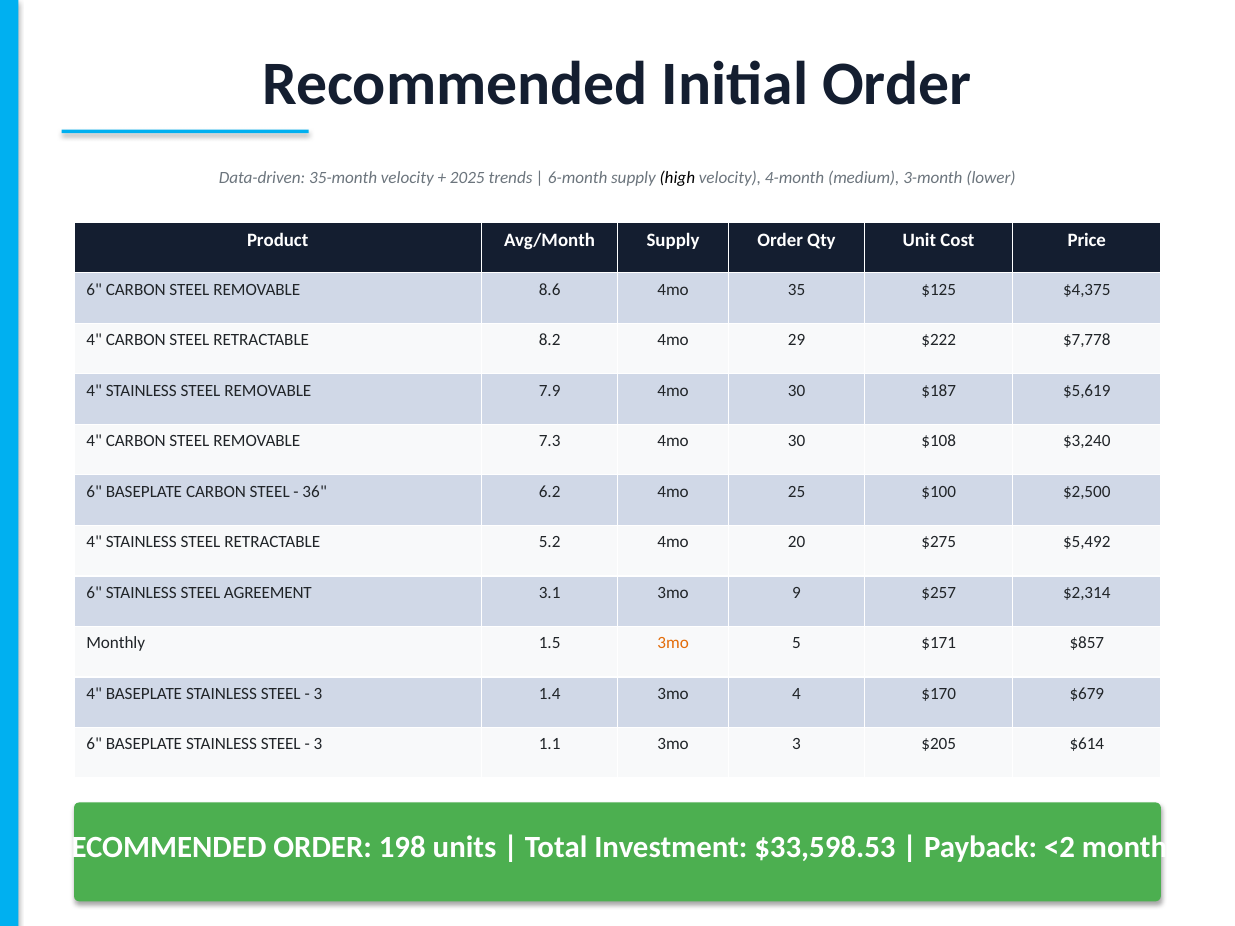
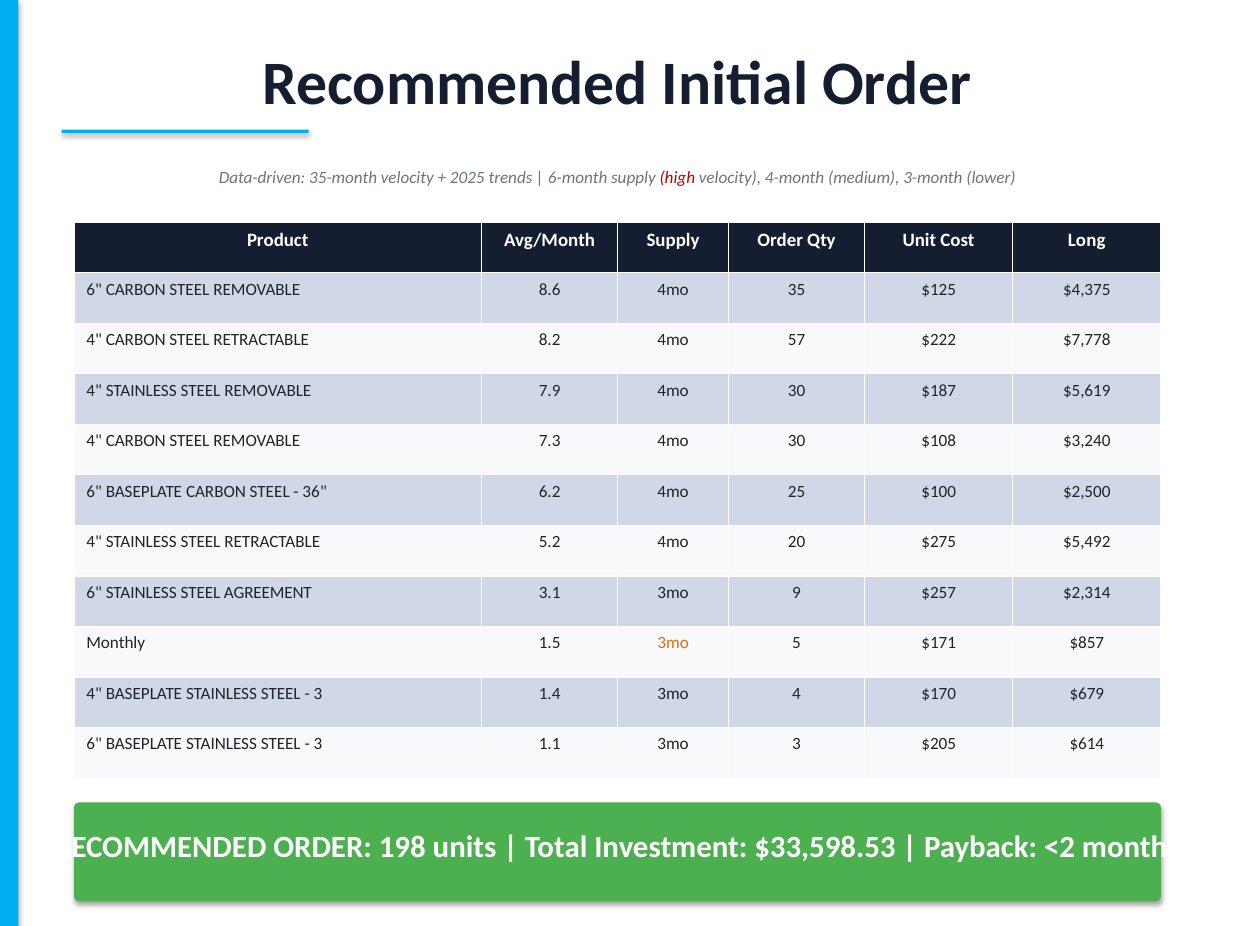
high colour: black -> red
Price: Price -> Long
29: 29 -> 57
